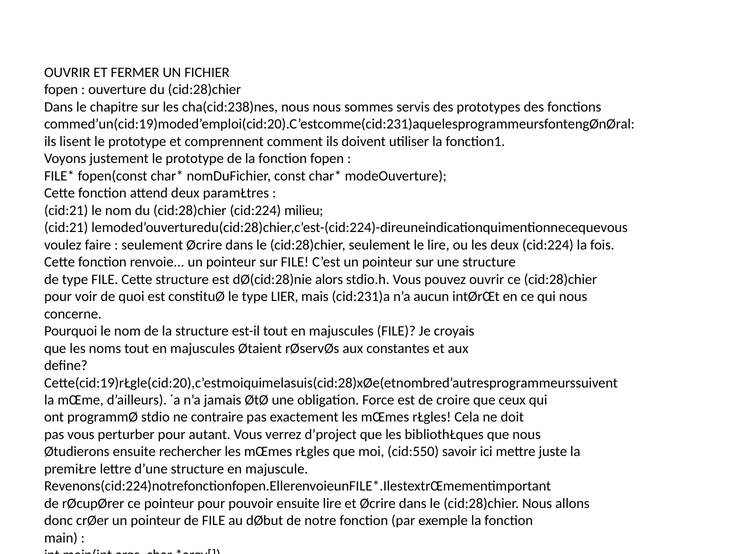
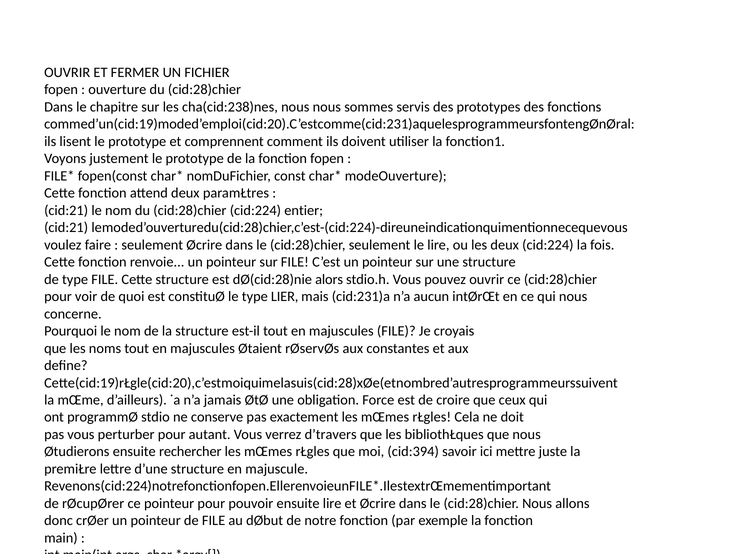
milieu: milieu -> entier
contraire: contraire -> conserve
d’project: d’project -> d’travers
cid:550: cid:550 -> cid:394
